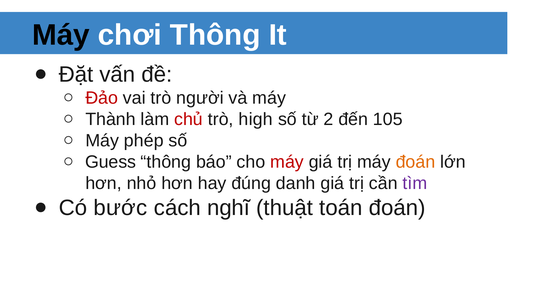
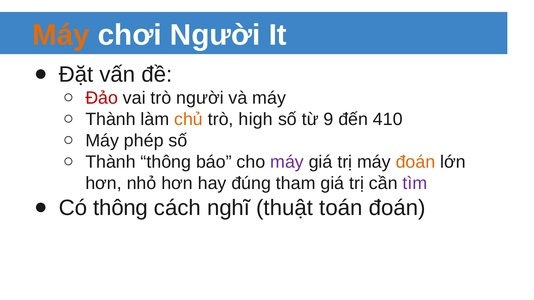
Máy at (61, 35) colour: black -> orange
chơi Thông: Thông -> Người
chủ colour: red -> orange
2: 2 -> 9
105: 105 -> 410
Guess at (111, 162): Guess -> Thành
máy at (287, 162) colour: red -> purple
danh: danh -> tham
Có bước: bước -> thông
